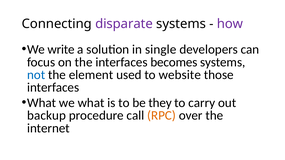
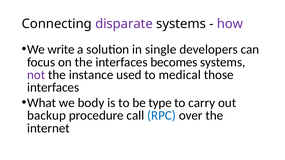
not colour: blue -> purple
element: element -> instance
website: website -> medical
we what: what -> body
they: they -> type
RPC colour: orange -> blue
